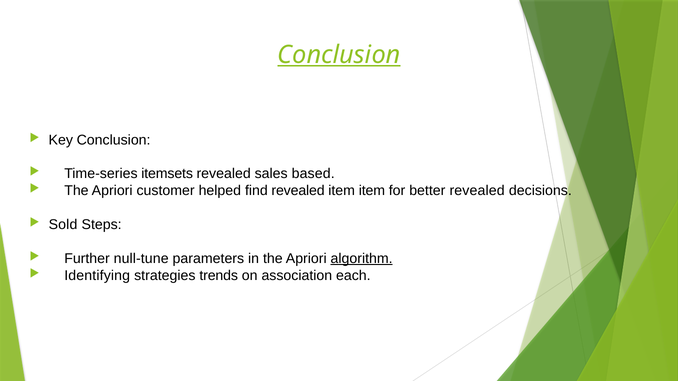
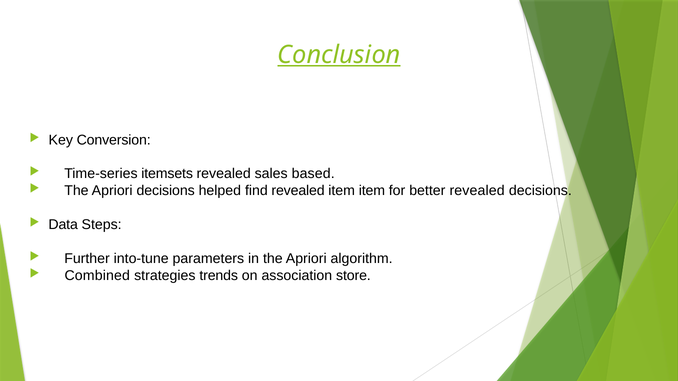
Key Conclusion: Conclusion -> Conversion
Apriori customer: customer -> decisions
Sold: Sold -> Data
null-tune: null-tune -> into-tune
algorithm underline: present -> none
Identifying: Identifying -> Combined
each: each -> store
